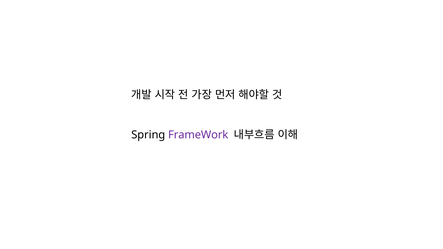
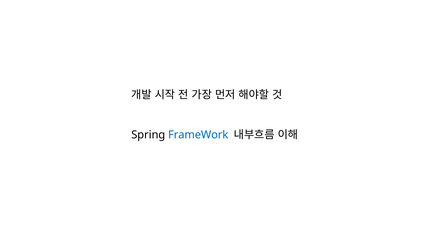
FrameWork colour: purple -> blue
